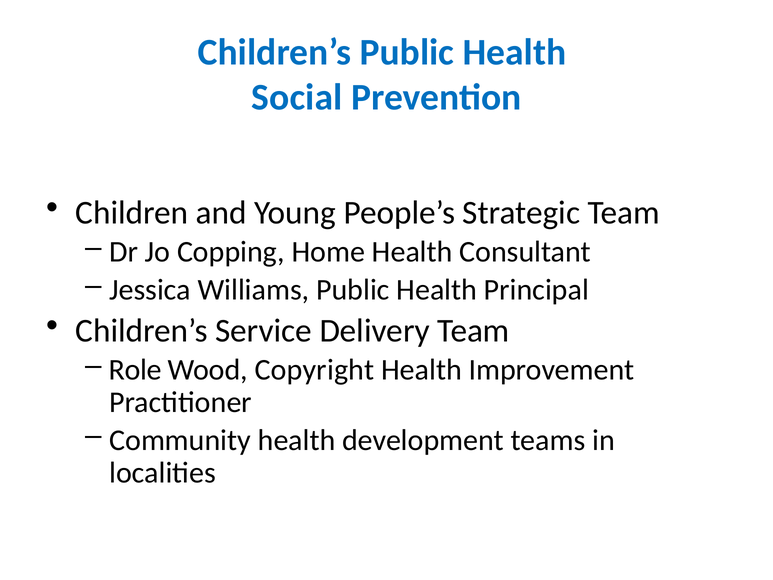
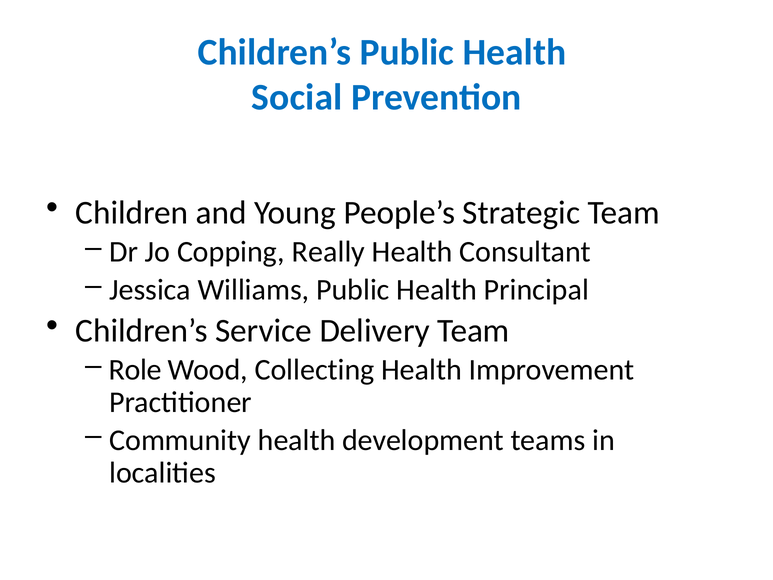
Home: Home -> Really
Copyright: Copyright -> Collecting
